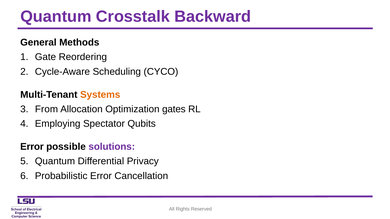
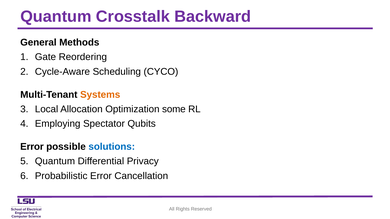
From: From -> Local
gates: gates -> some
solutions colour: purple -> blue
